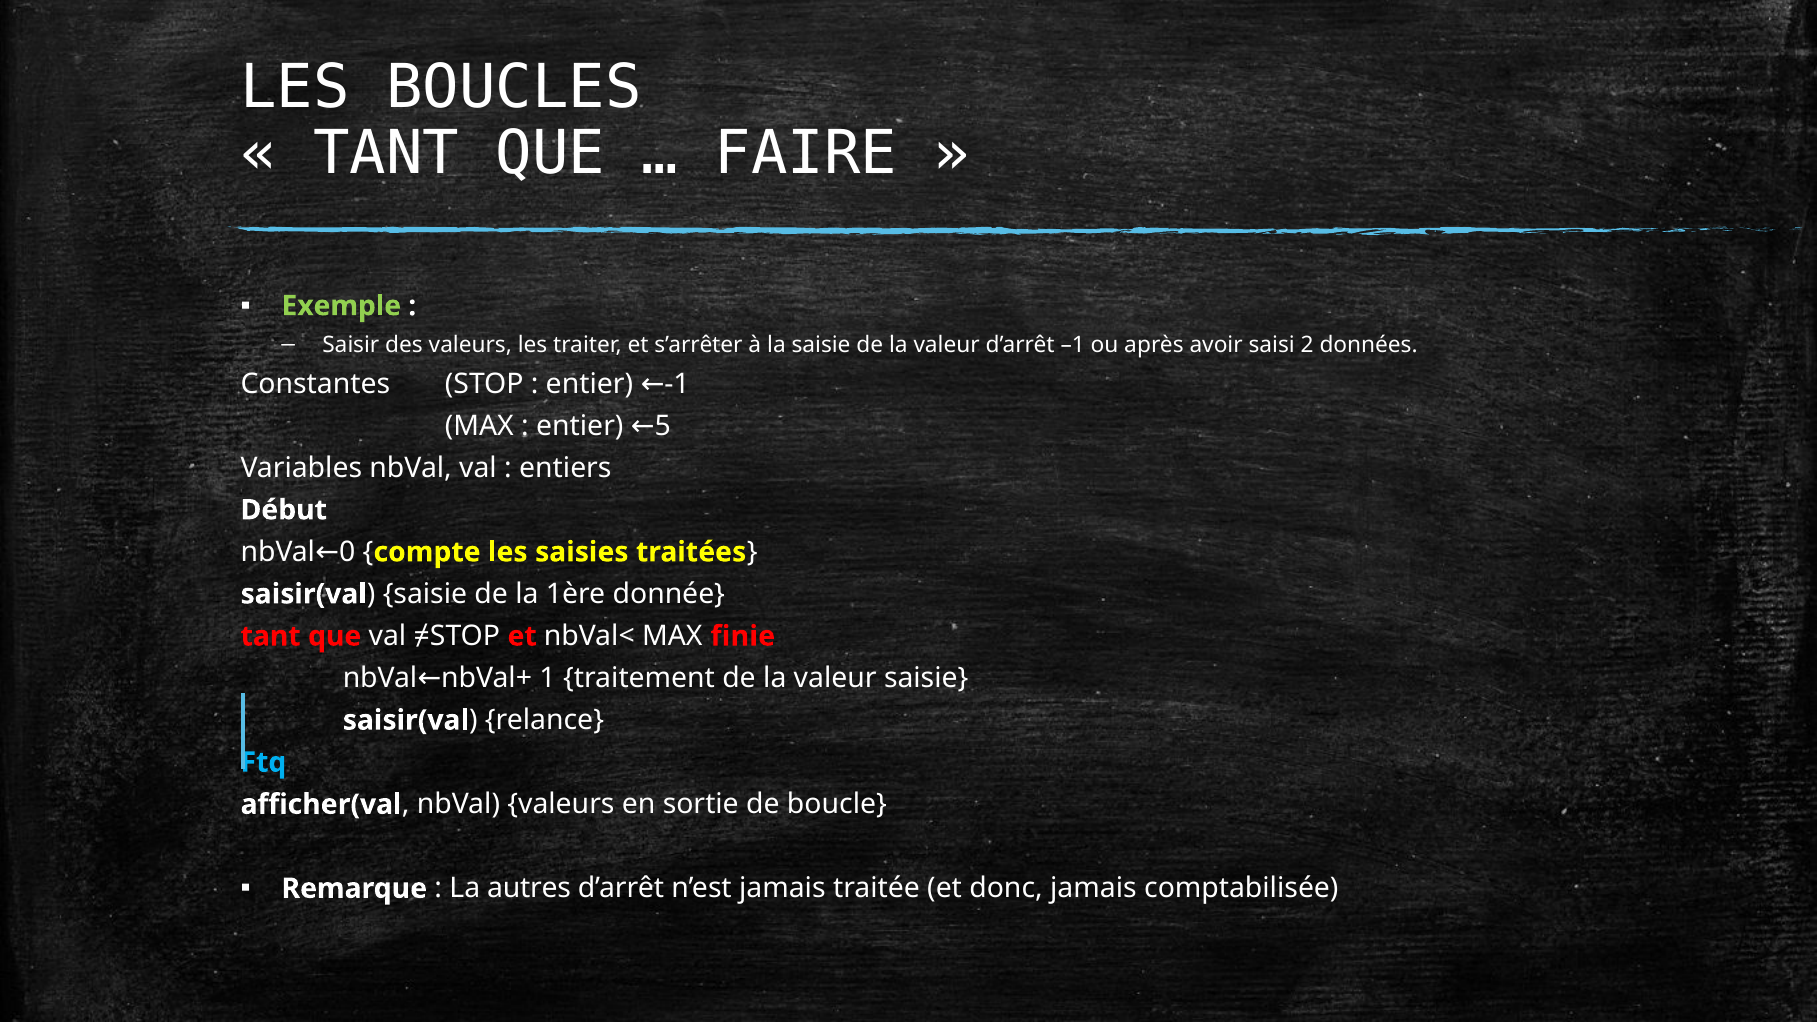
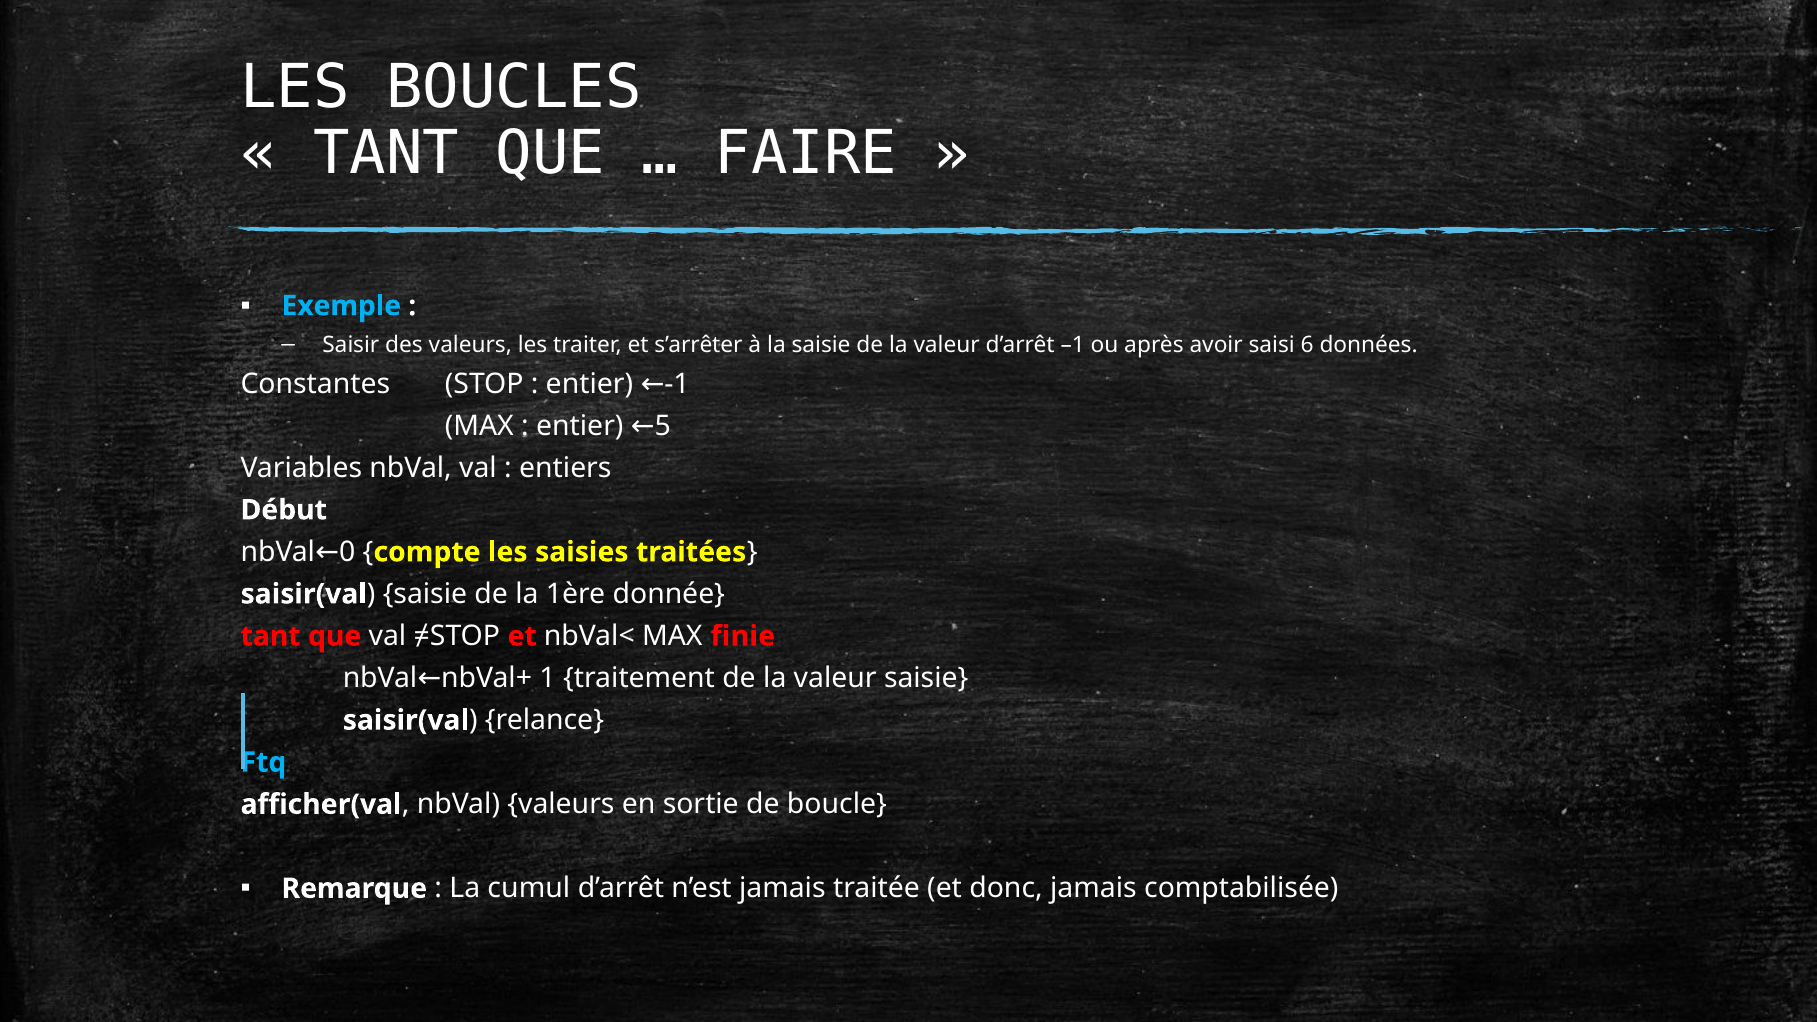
Exemple colour: light green -> light blue
2: 2 -> 6
autres: autres -> cumul
